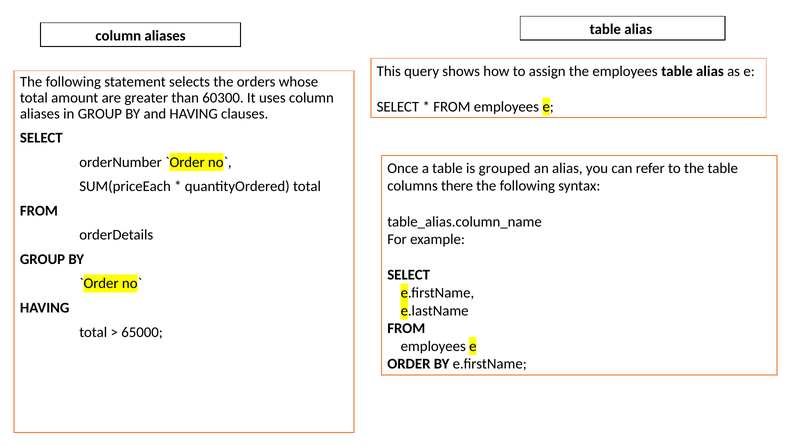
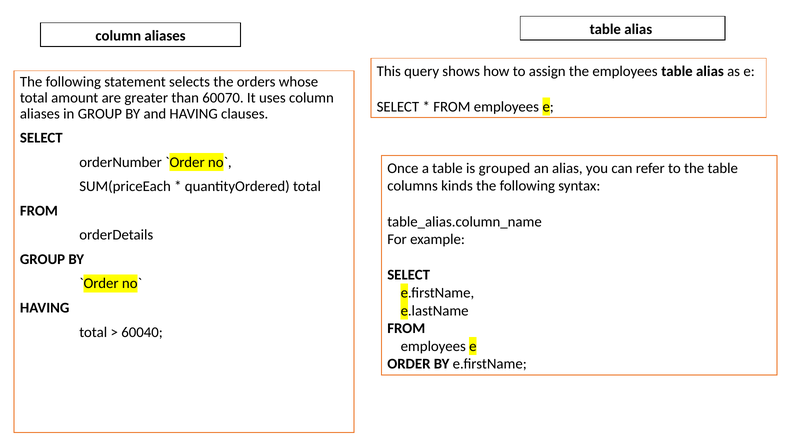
60300: 60300 -> 60070
there: there -> kinds
65000: 65000 -> 60040
